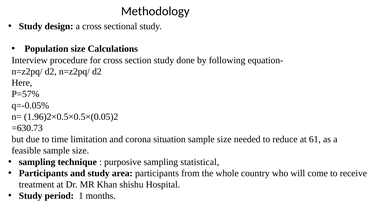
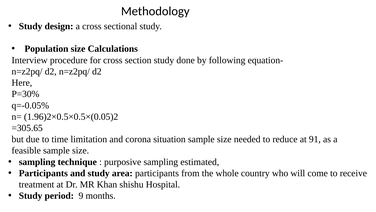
P=57%: P=57% -> P=30%
=630.73: =630.73 -> =305.65
61: 61 -> 91
statistical: statistical -> estimated
1: 1 -> 9
